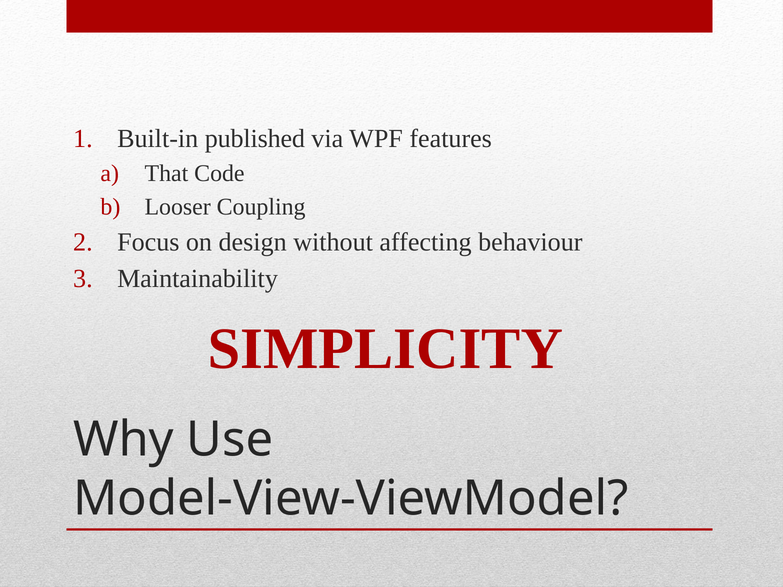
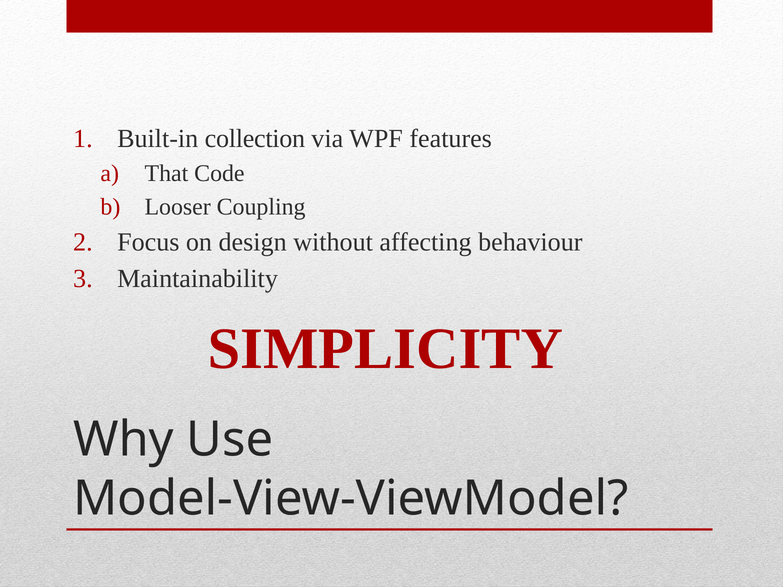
published: published -> collection
